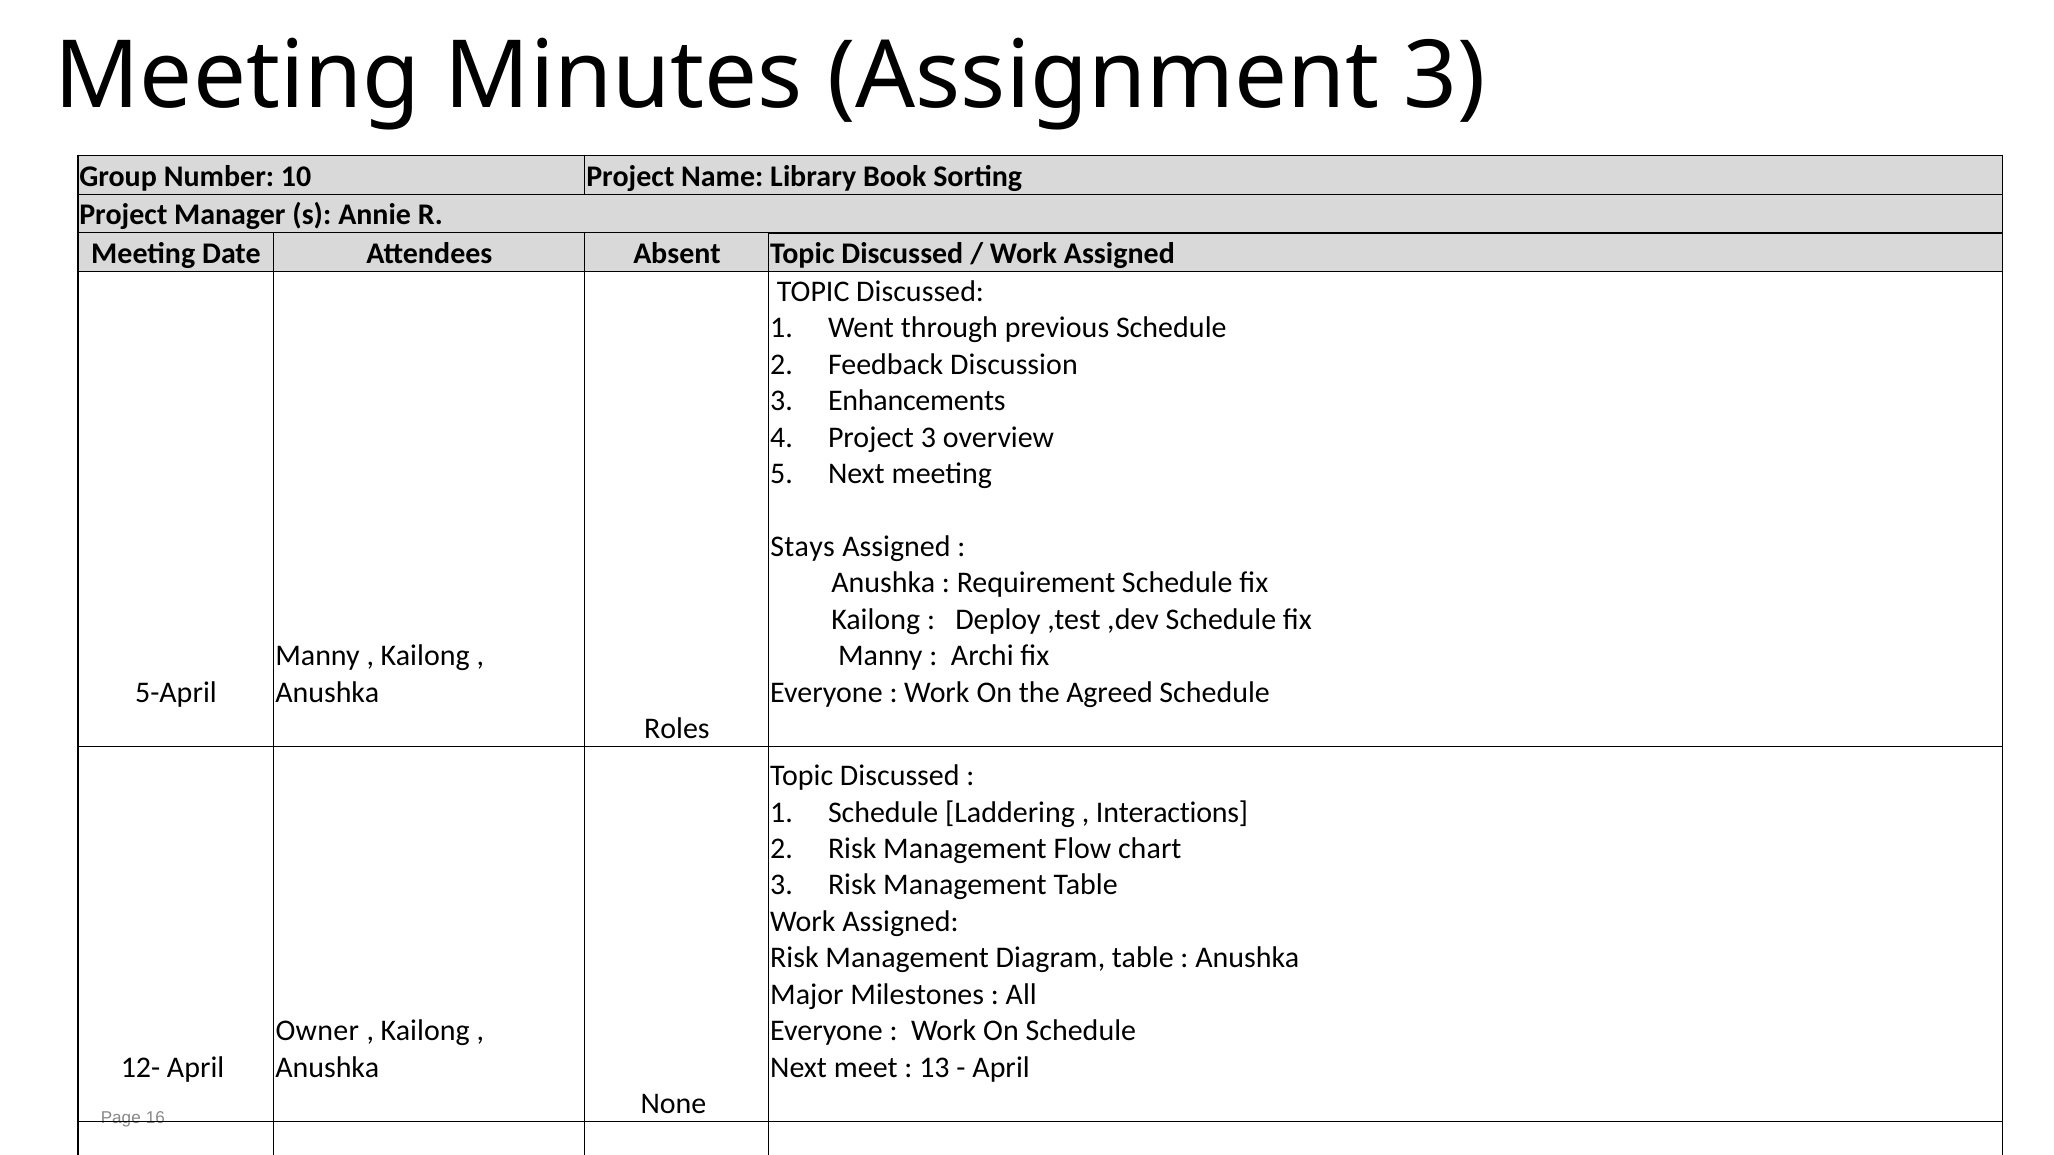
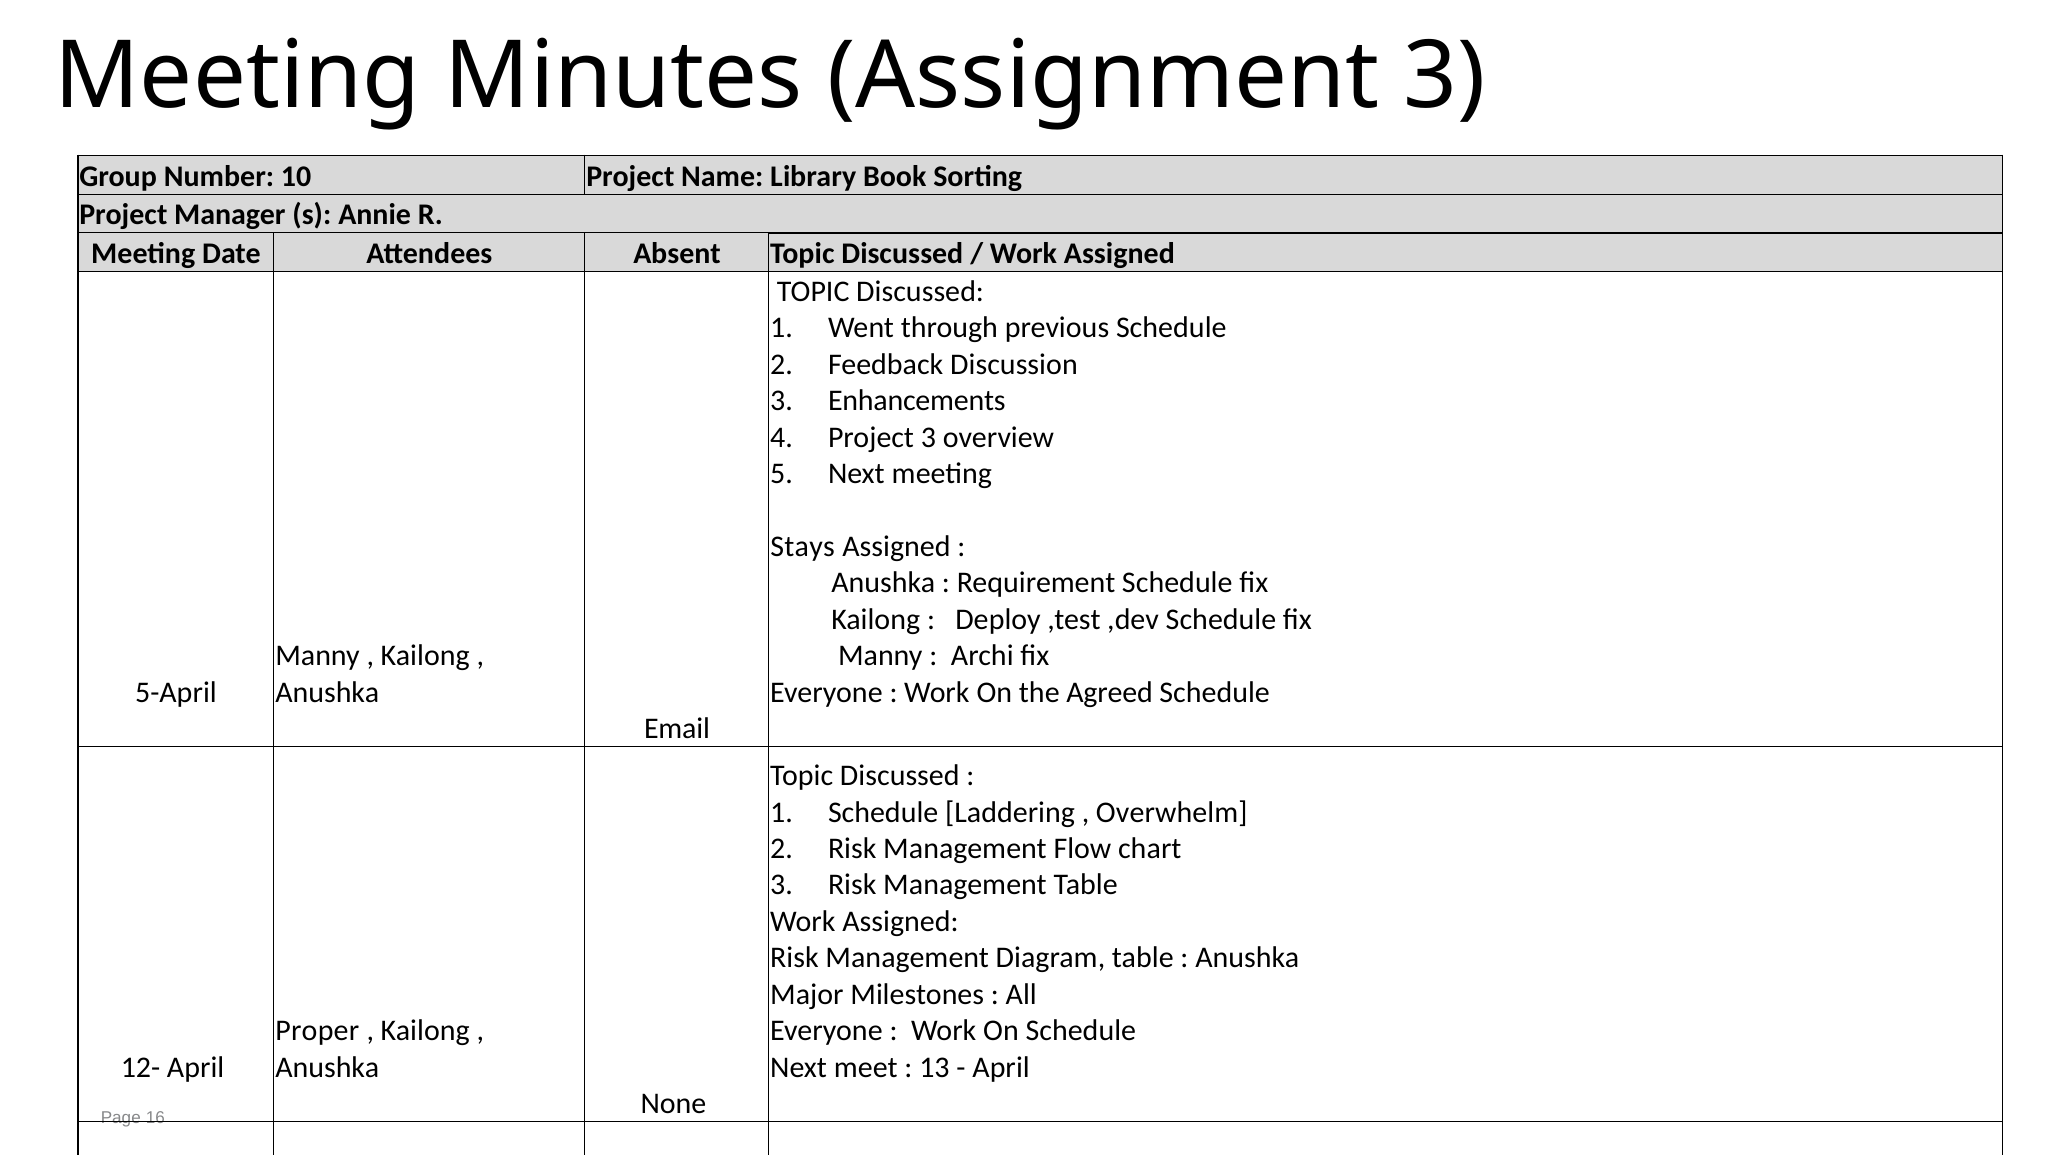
Roles: Roles -> Email
Interactions: Interactions -> Overwhelm
Owner: Owner -> Proper
